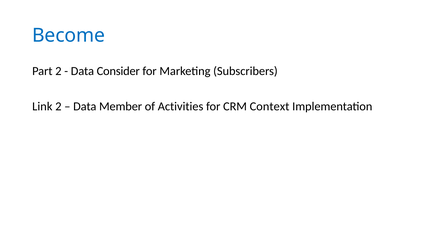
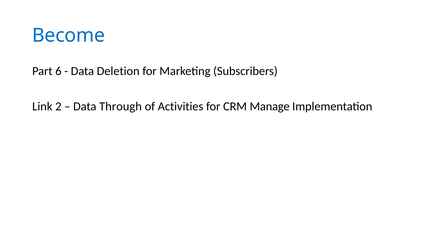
Part 2: 2 -> 6
Consider: Consider -> Deletion
Member: Member -> Through
Context: Context -> Manage
